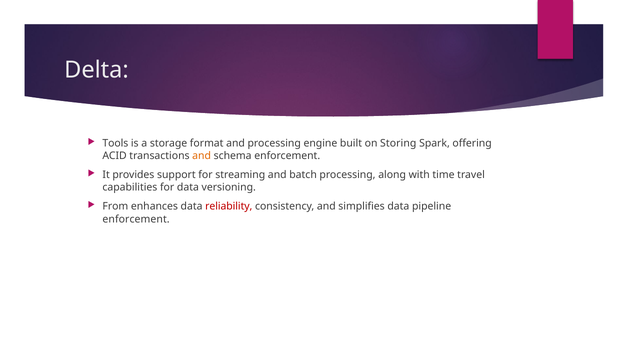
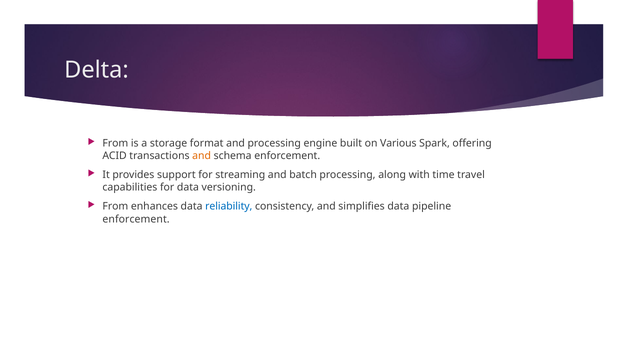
Tools at (115, 143): Tools -> From
Storing: Storing -> Various
reliability colour: red -> blue
